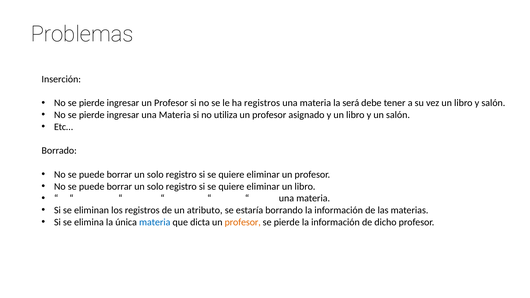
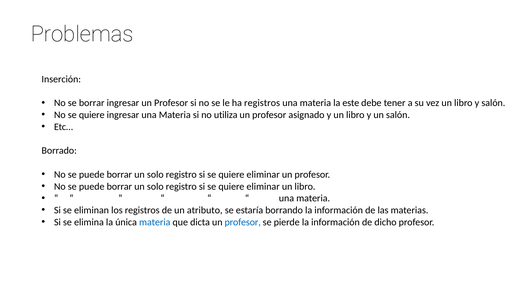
pierde at (92, 103): pierde -> borrar
será: será -> este
pierde at (92, 115): pierde -> quiere
profesor at (243, 222) colour: orange -> blue
